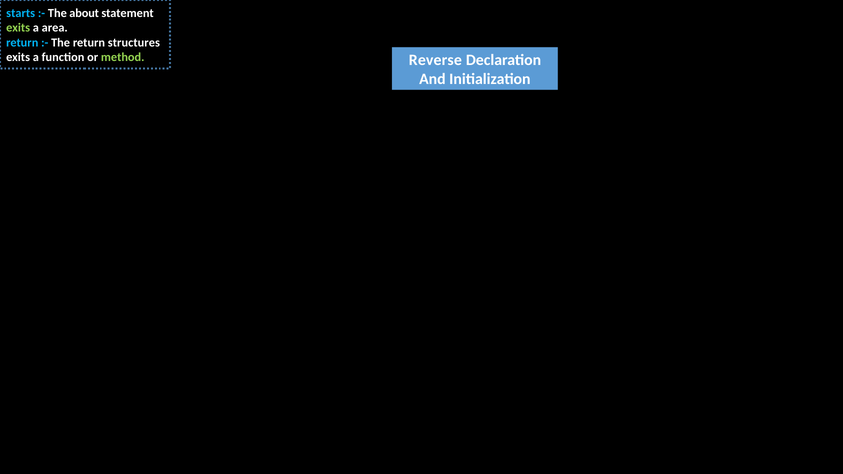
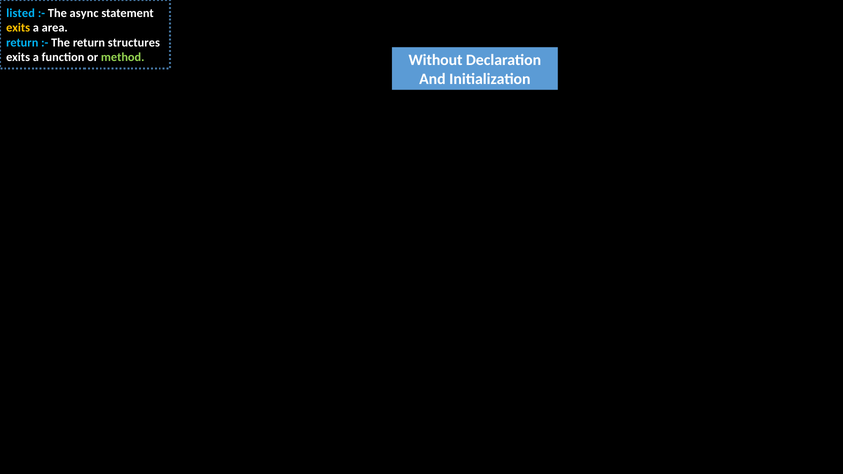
starts: starts -> listed
about: about -> async
exits at (18, 28) colour: light green -> yellow
Reverse: Reverse -> Without
